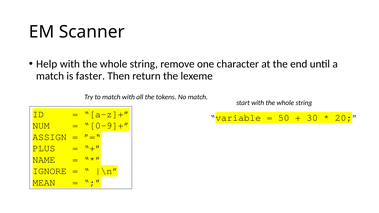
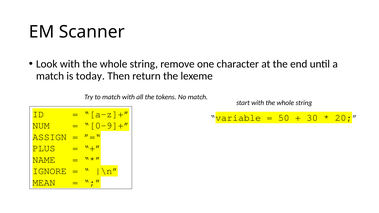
Help: Help -> Look
faster: faster -> today
